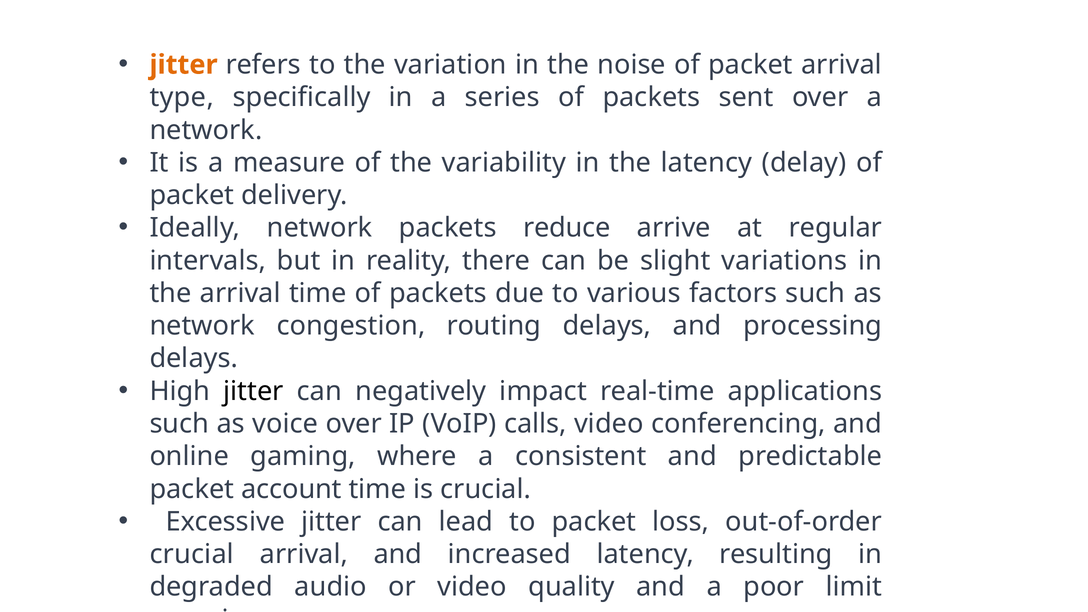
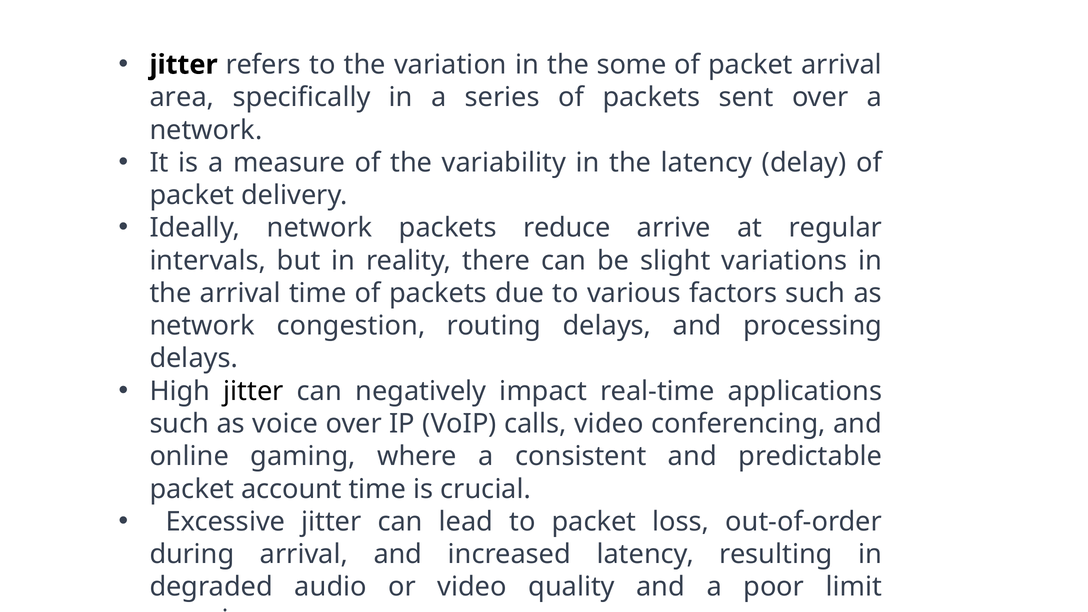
jitter at (184, 65) colour: orange -> black
noise: noise -> some
type: type -> area
crucial at (192, 554): crucial -> during
